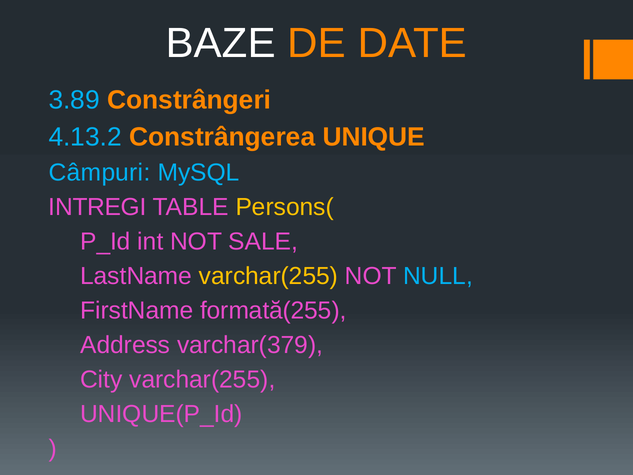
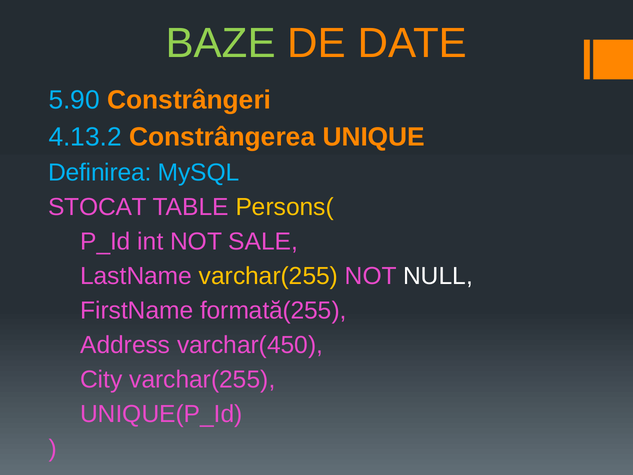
BAZE colour: white -> light green
3.89: 3.89 -> 5.90
Câmpuri: Câmpuri -> Definirea
INTREGI: INTREGI -> STOCAT
NULL colour: light blue -> white
varchar(379: varchar(379 -> varchar(450
